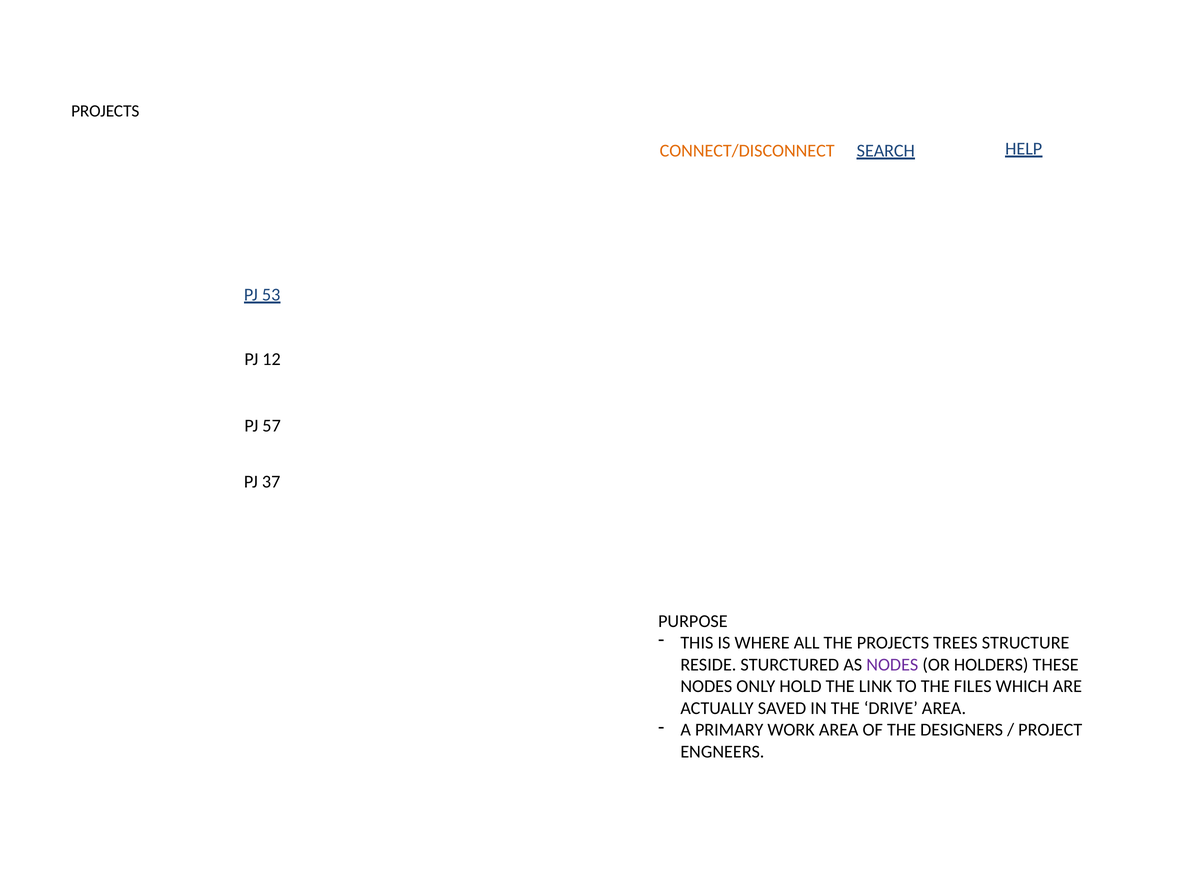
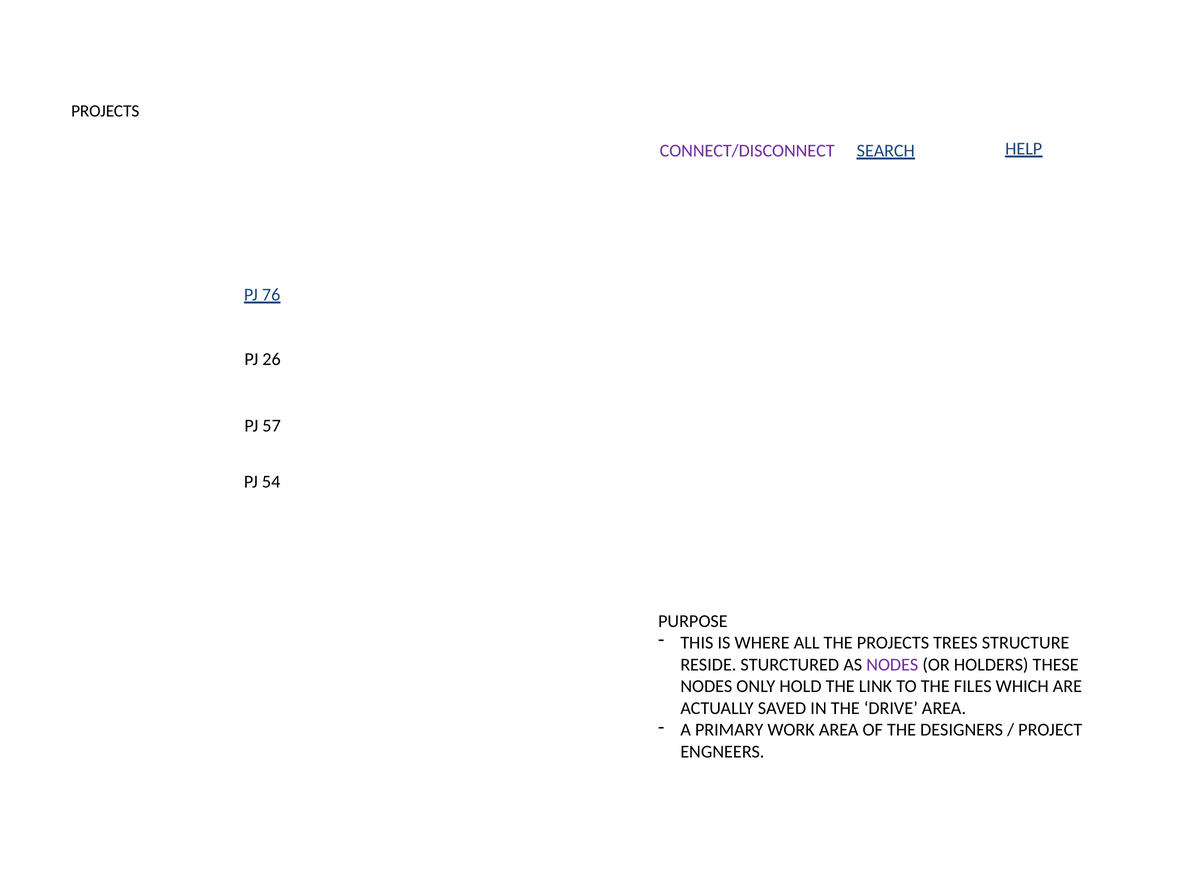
CONNECT/DISCONNECT colour: orange -> purple
53: 53 -> 76
12: 12 -> 26
37: 37 -> 54
